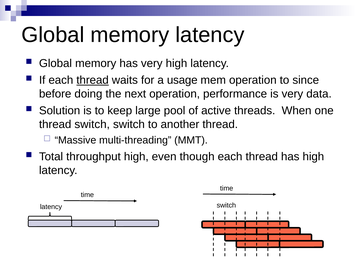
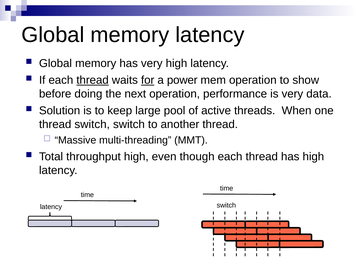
for underline: none -> present
usage: usage -> power
since: since -> show
